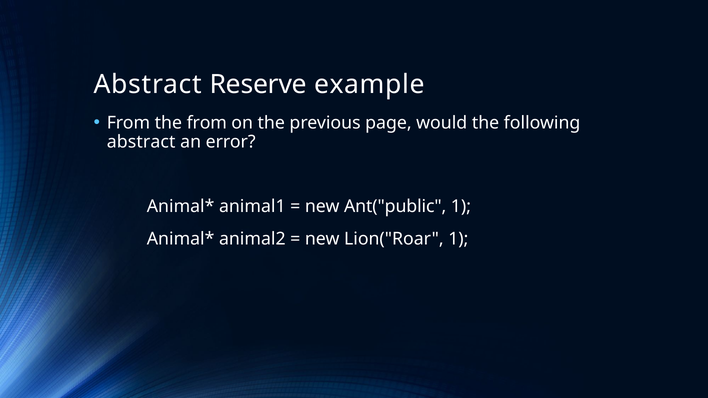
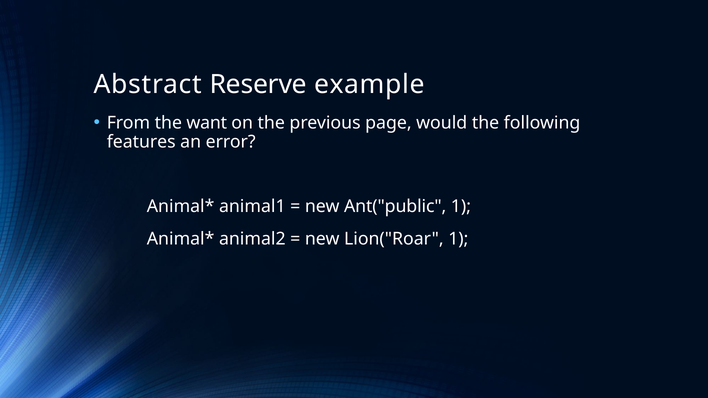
the from: from -> want
abstract at (141, 142): abstract -> features
